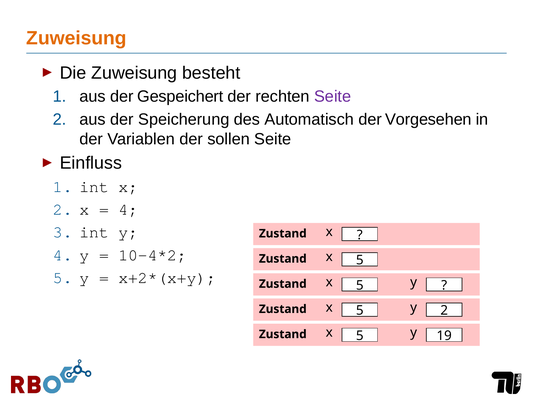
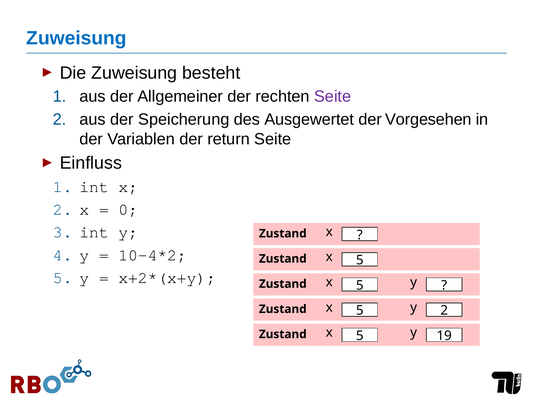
Zuweisung at (76, 38) colour: orange -> blue
Gespeichert: Gespeichert -> Allgemeiner
Automatisch: Automatisch -> Ausgewertet
sollen: sollen -> return
4 at (128, 209): 4 -> 0
